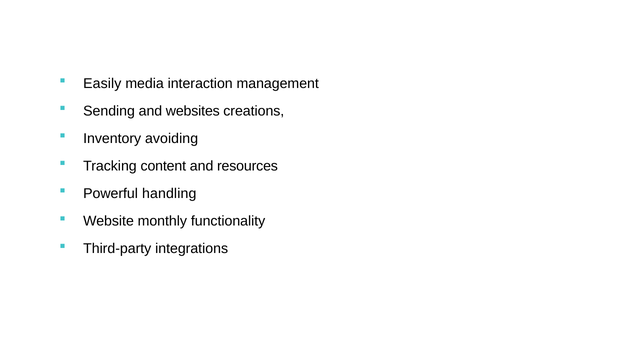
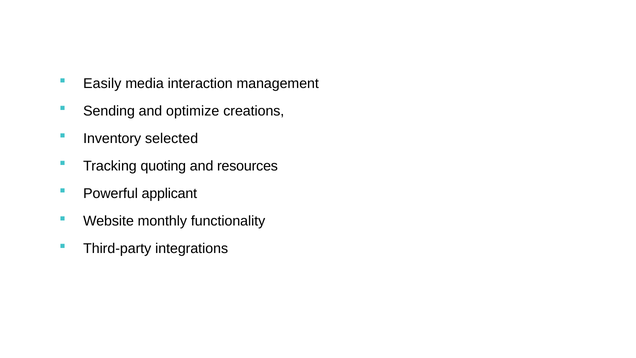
websites: websites -> optimize
avoiding: avoiding -> selected
content: content -> quoting
handling: handling -> applicant
